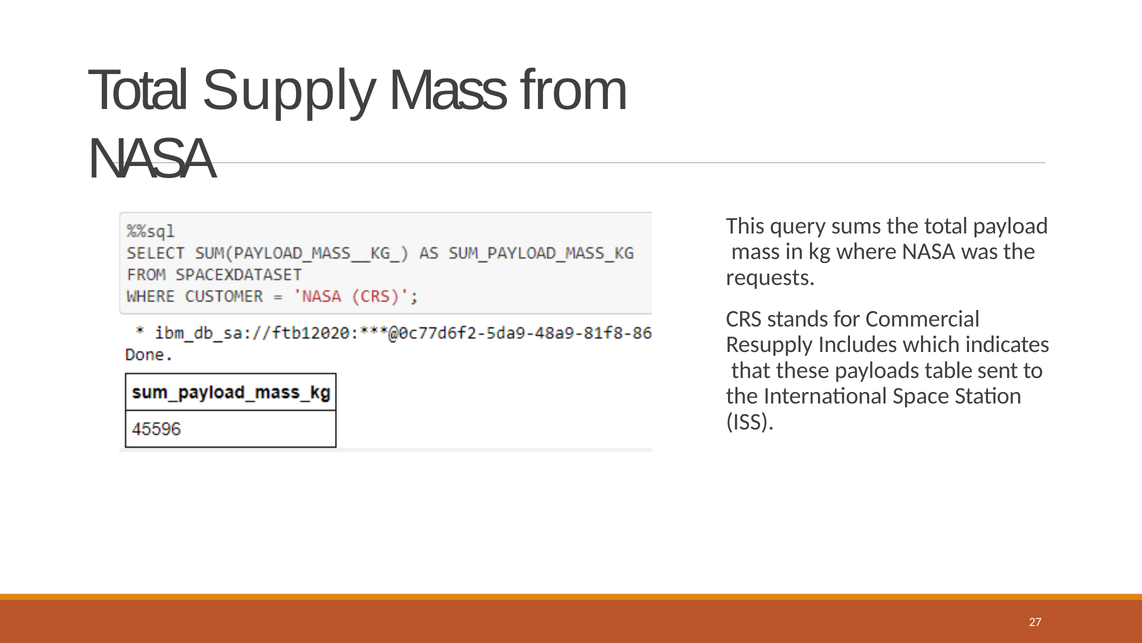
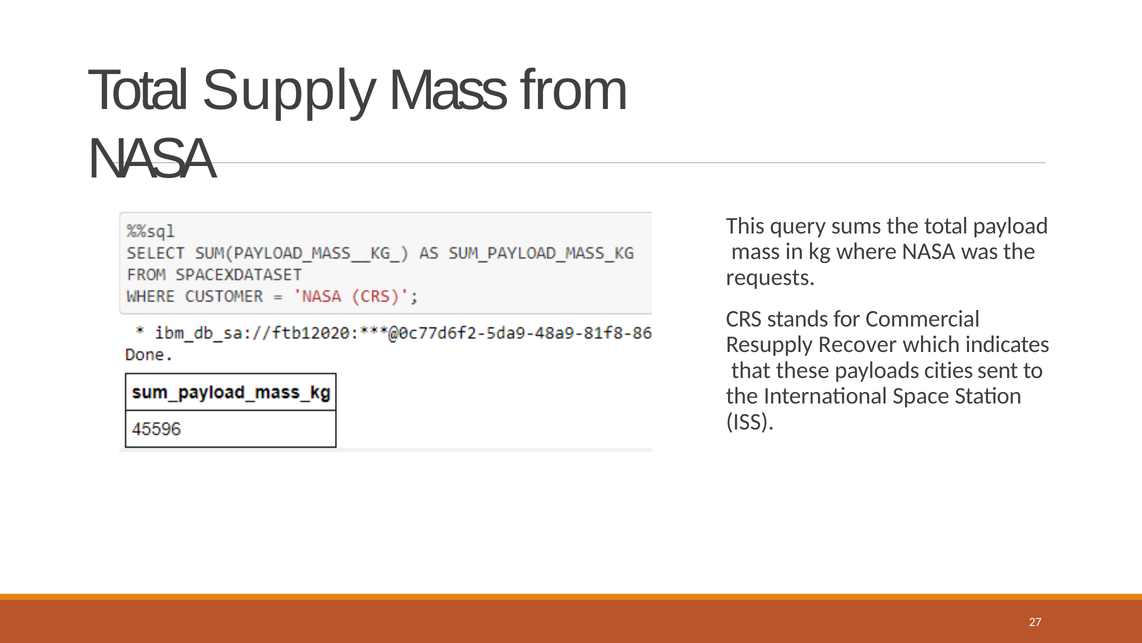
Includes: Includes -> Recover
table: table -> cities
